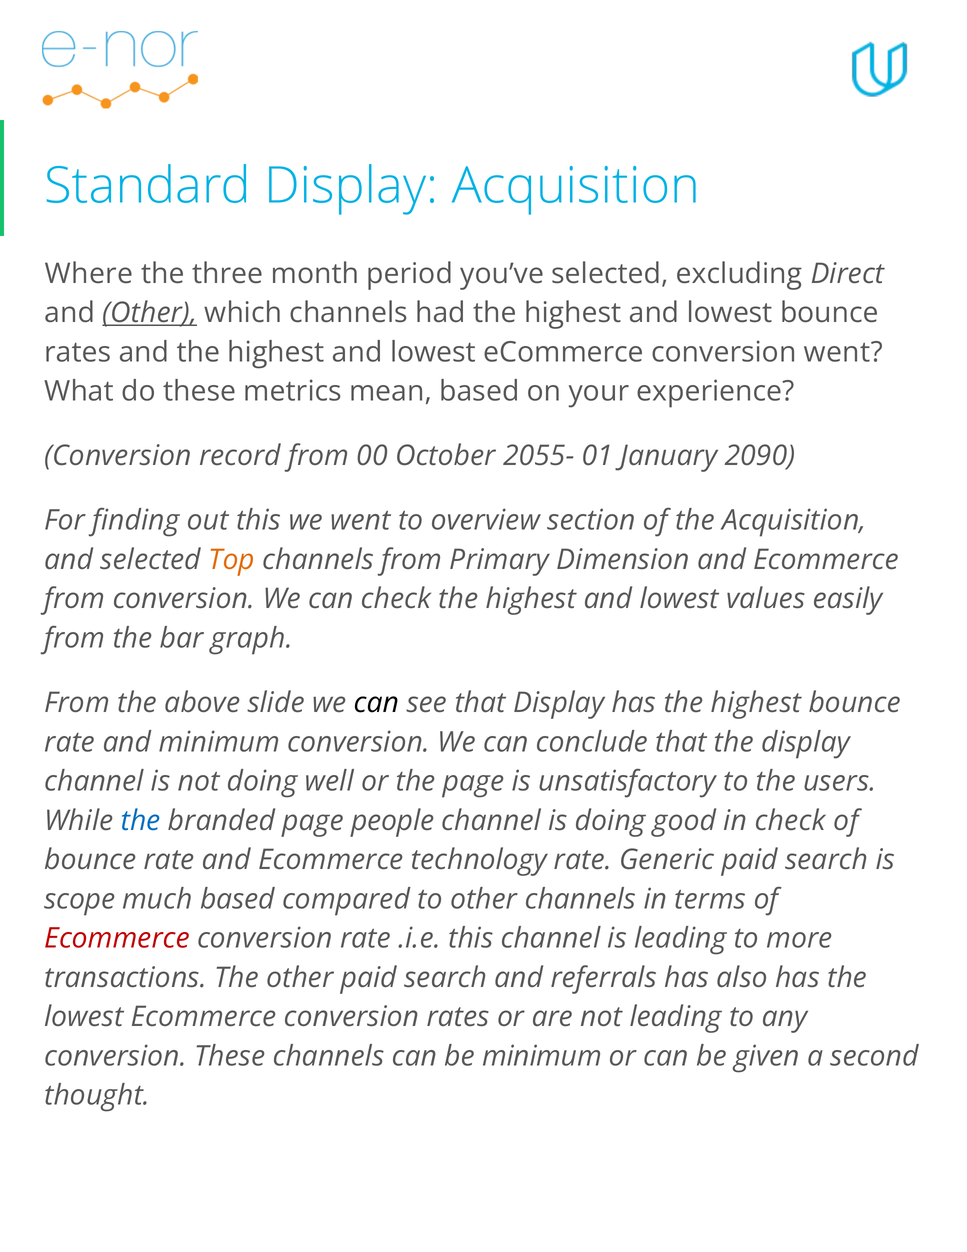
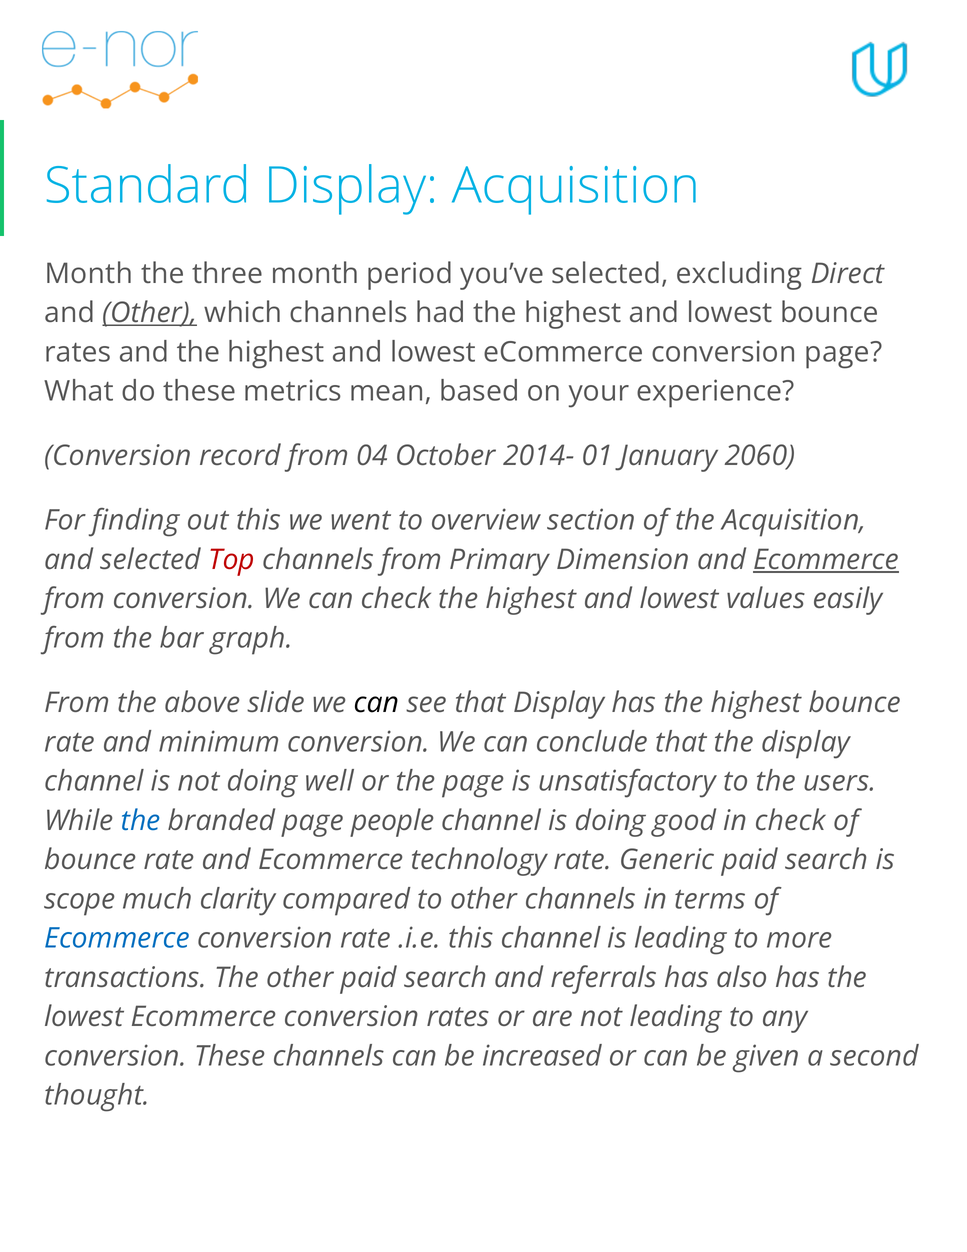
Where at (89, 274): Where -> Month
conversion went: went -> page
00: 00 -> 04
2055-: 2055- -> 2014-
2090: 2090 -> 2060
Top colour: orange -> red
Ecommerce at (826, 560) underline: none -> present
much based: based -> clarity
Ecommerce at (117, 938) colour: red -> blue
be minimum: minimum -> increased
